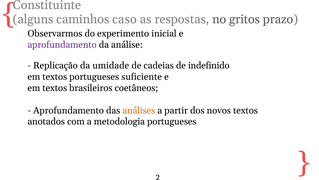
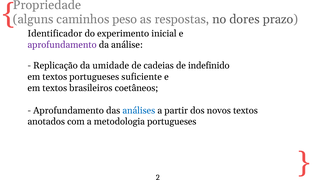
Constituinte: Constituinte -> Propriedade
caso: caso -> peso
gritos: gritos -> dores
Observarmos: Observarmos -> Identificador
análises colour: orange -> blue
